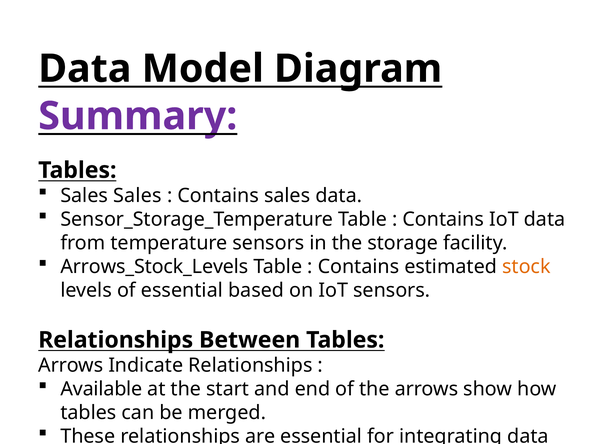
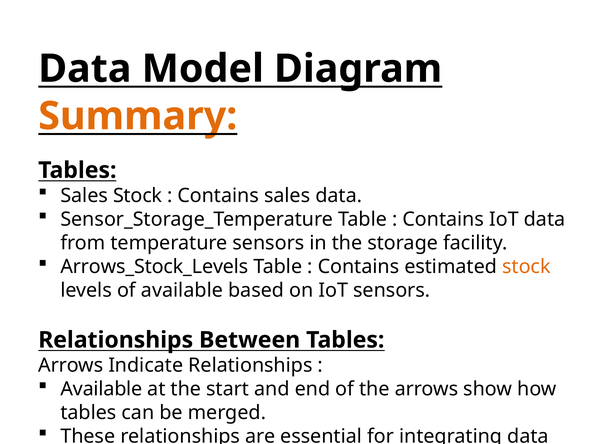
Summary colour: purple -> orange
Sales Sales: Sales -> Stock
of essential: essential -> available
